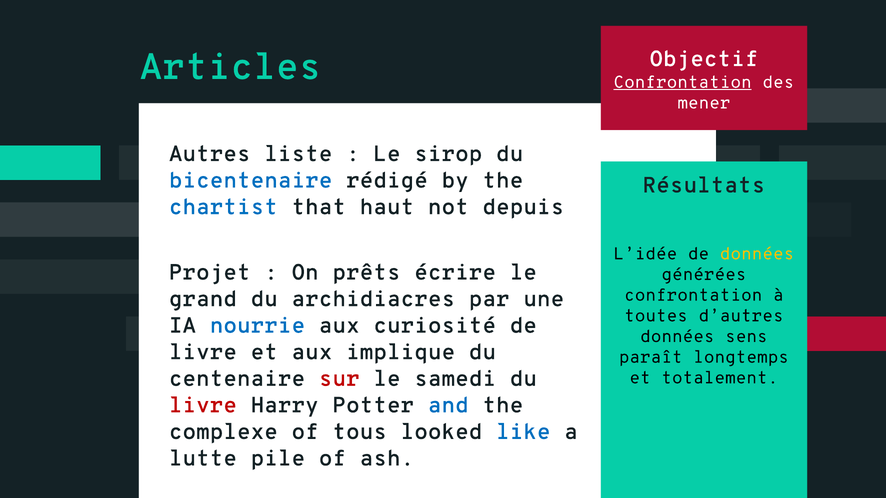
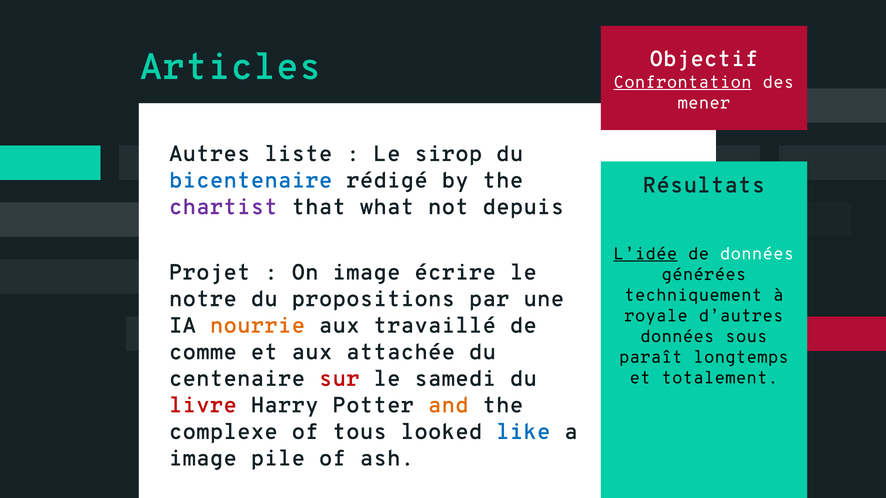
chartist colour: blue -> purple
haut: haut -> what
L’idée underline: none -> present
données at (757, 254) colour: yellow -> white
On prêts: prêts -> image
confrontation at (693, 295): confrontation -> techniquement
grand: grand -> notre
archidiacres: archidiacres -> propositions
toutes: toutes -> royale
nourrie colour: blue -> orange
curiosité: curiosité -> travaillé
sens: sens -> sous
livre at (203, 352): livre -> comme
implique: implique -> attachée
and colour: blue -> orange
lutte at (203, 459): lutte -> image
